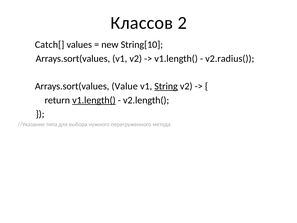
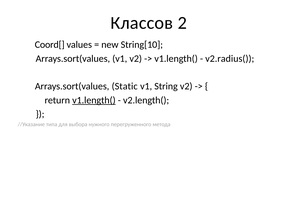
Catch[: Catch[ -> Coord[
Value: Value -> Static
String underline: present -> none
